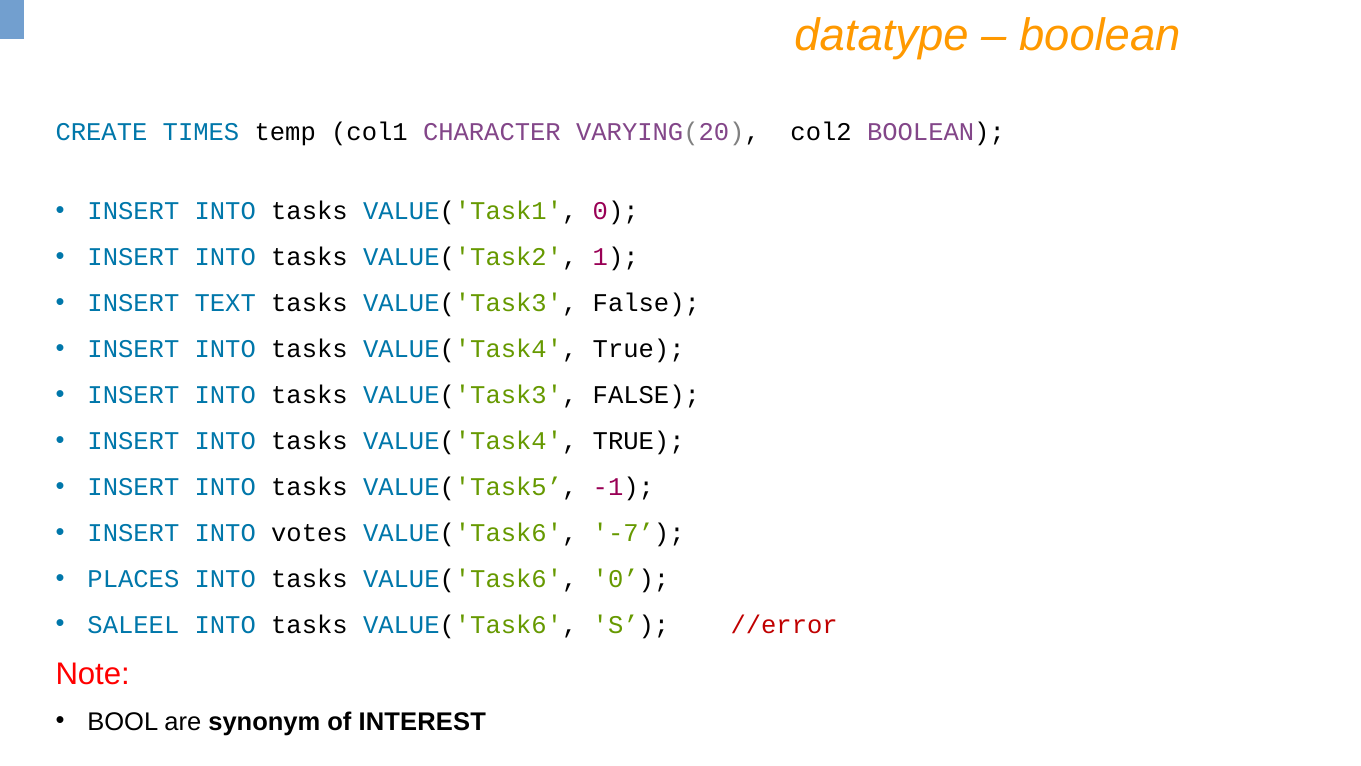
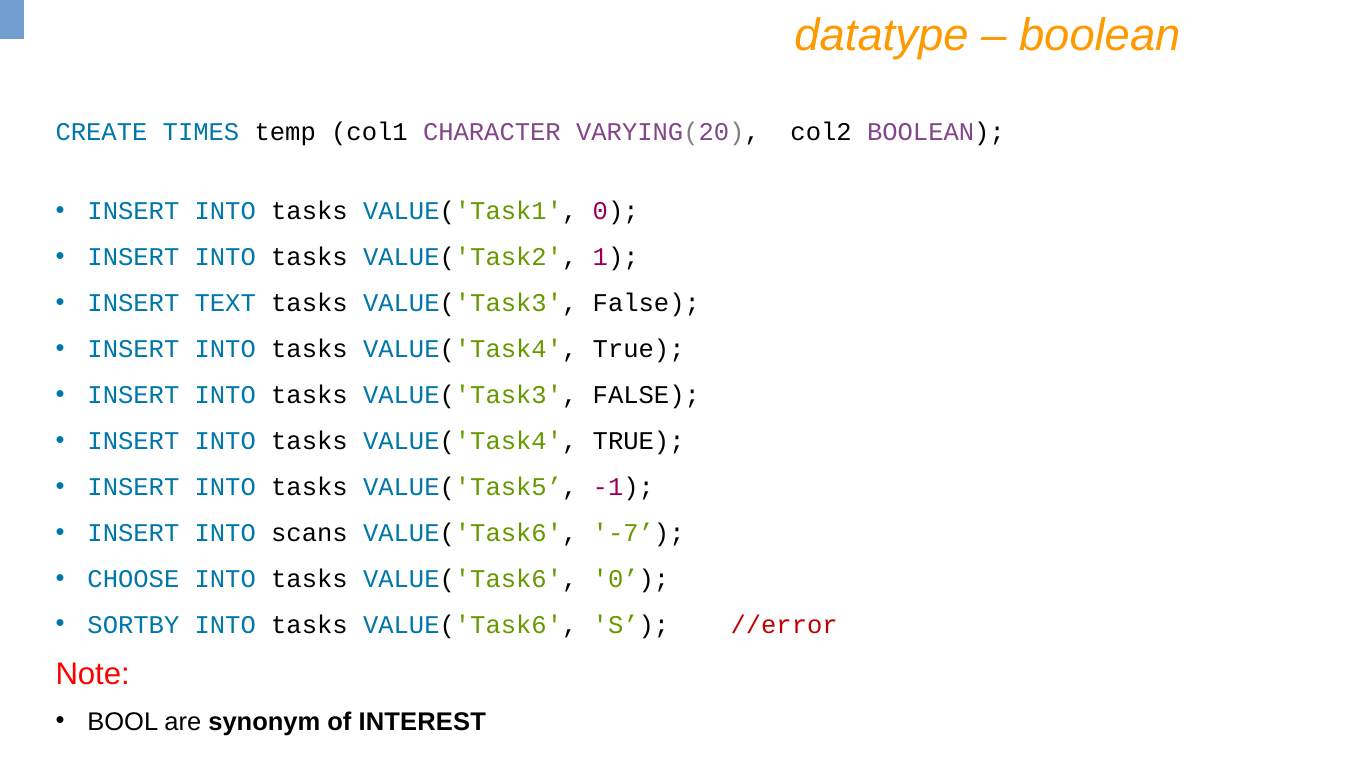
votes: votes -> scans
PLACES: PLACES -> CHOOSE
SALEEL: SALEEL -> SORTBY
